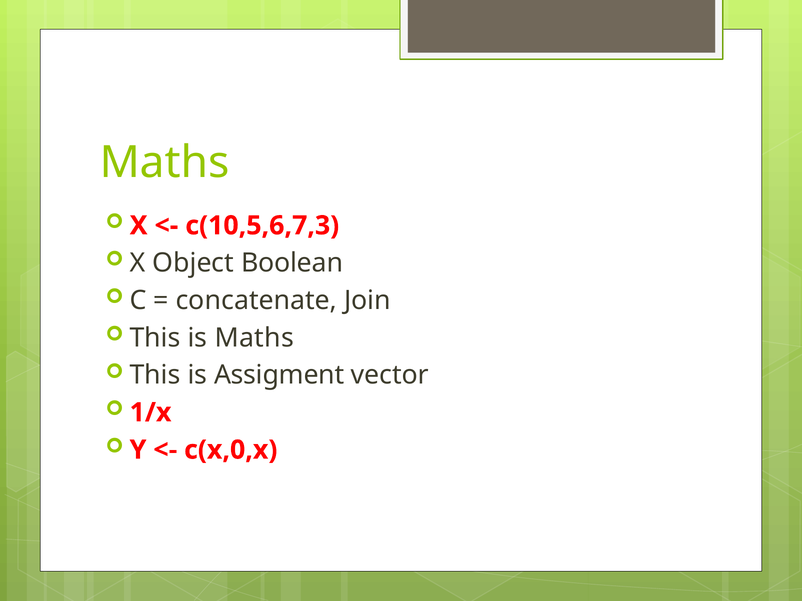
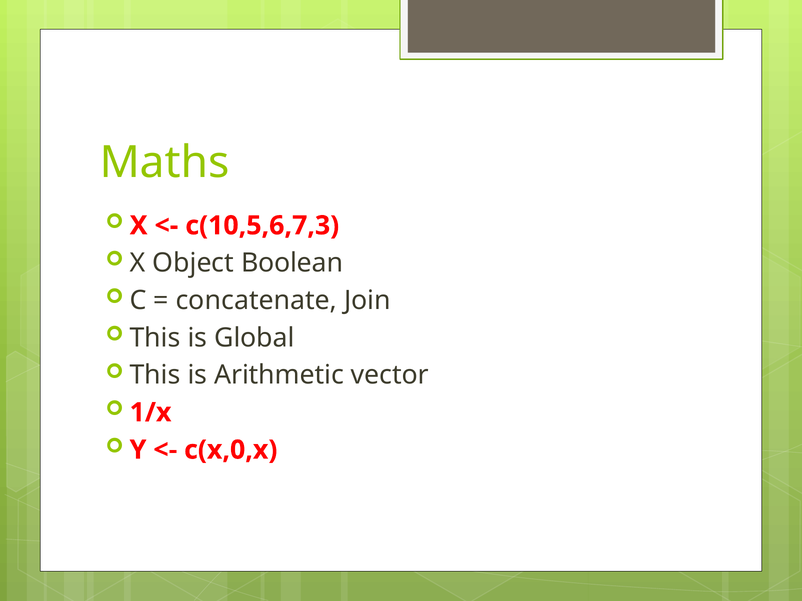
is Maths: Maths -> Global
Assigment: Assigment -> Arithmetic
